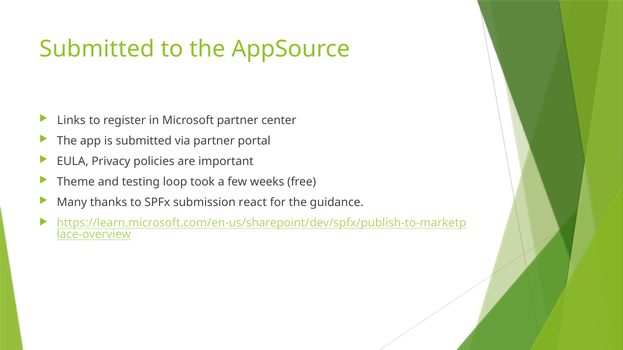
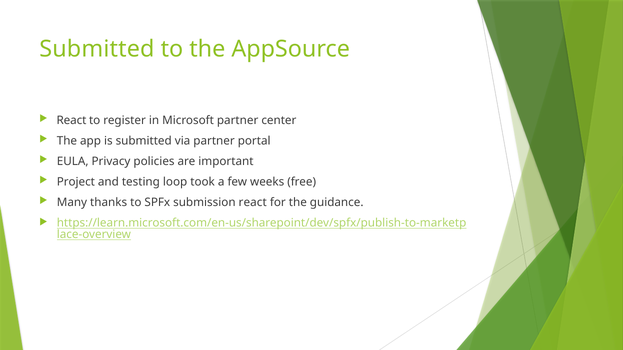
Links at (71, 121): Links -> React
Theme: Theme -> Project
